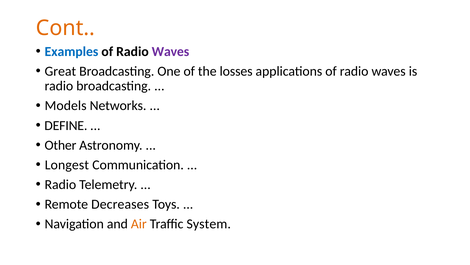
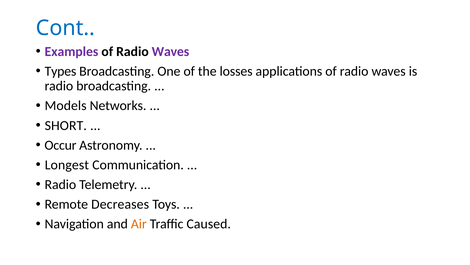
Cont colour: orange -> blue
Examples colour: blue -> purple
Great: Great -> Types
DEFINE: DEFINE -> SHORT
Other: Other -> Occur
System: System -> Caused
